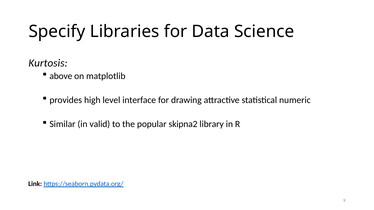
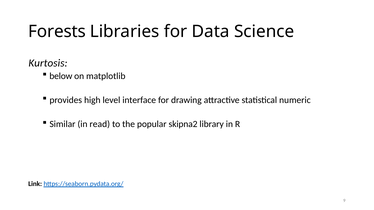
Specify: Specify -> Forests
above: above -> below
valid: valid -> read
